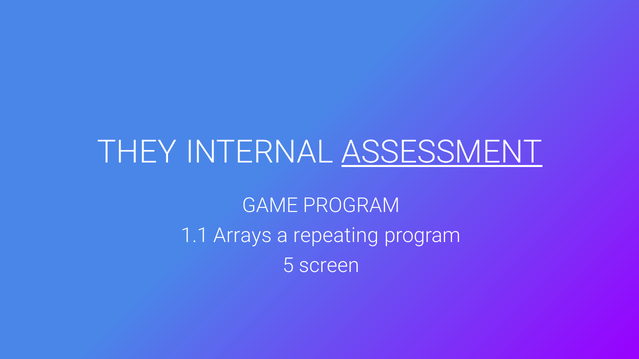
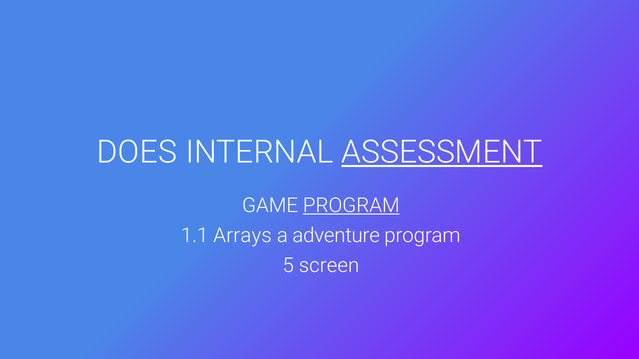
THEY: THEY -> DOES
PROGRAM at (351, 206) underline: none -> present
repeating: repeating -> adventure
